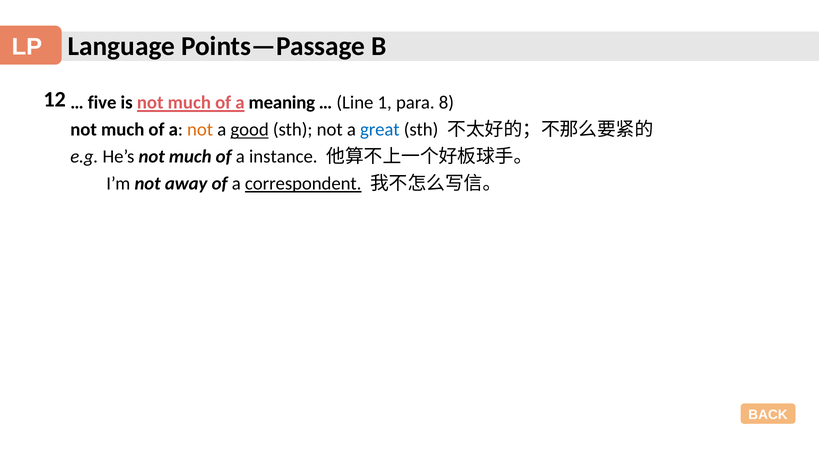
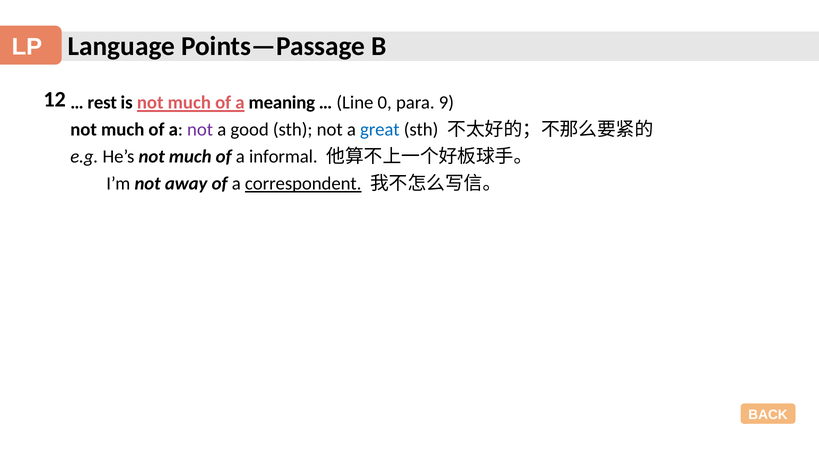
five: five -> rest
1: 1 -> 0
8: 8 -> 9
not at (200, 130) colour: orange -> purple
good underline: present -> none
instance: instance -> informal
